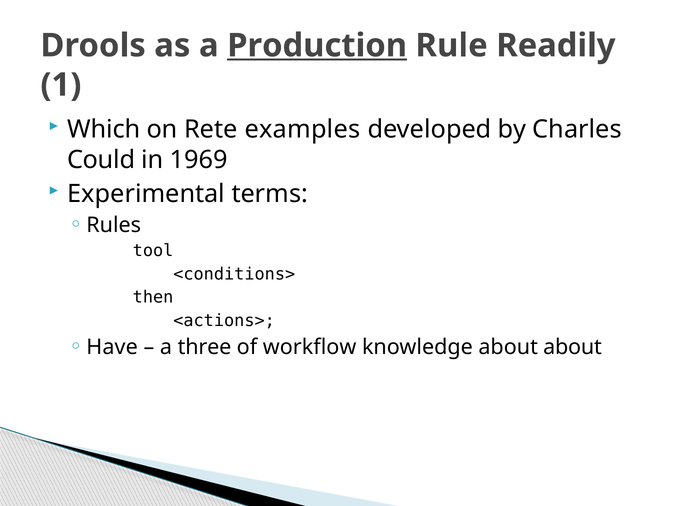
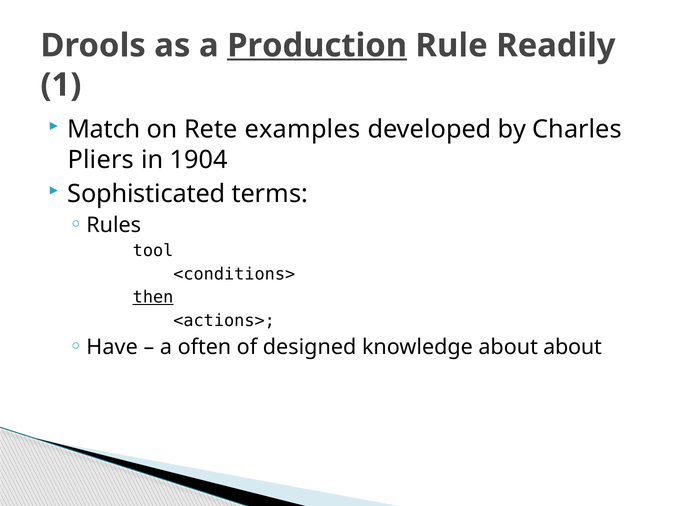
Which: Which -> Match
Could: Could -> Pliers
1969: 1969 -> 1904
Experimental: Experimental -> Sophisticated
then underline: none -> present
three: three -> often
workflow: workflow -> designed
